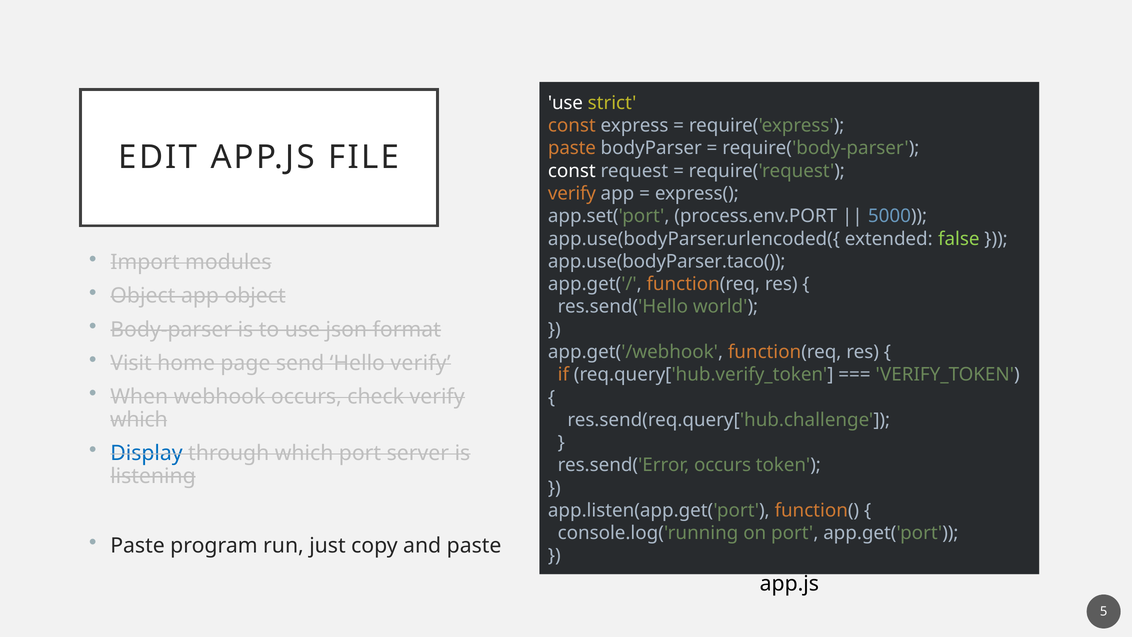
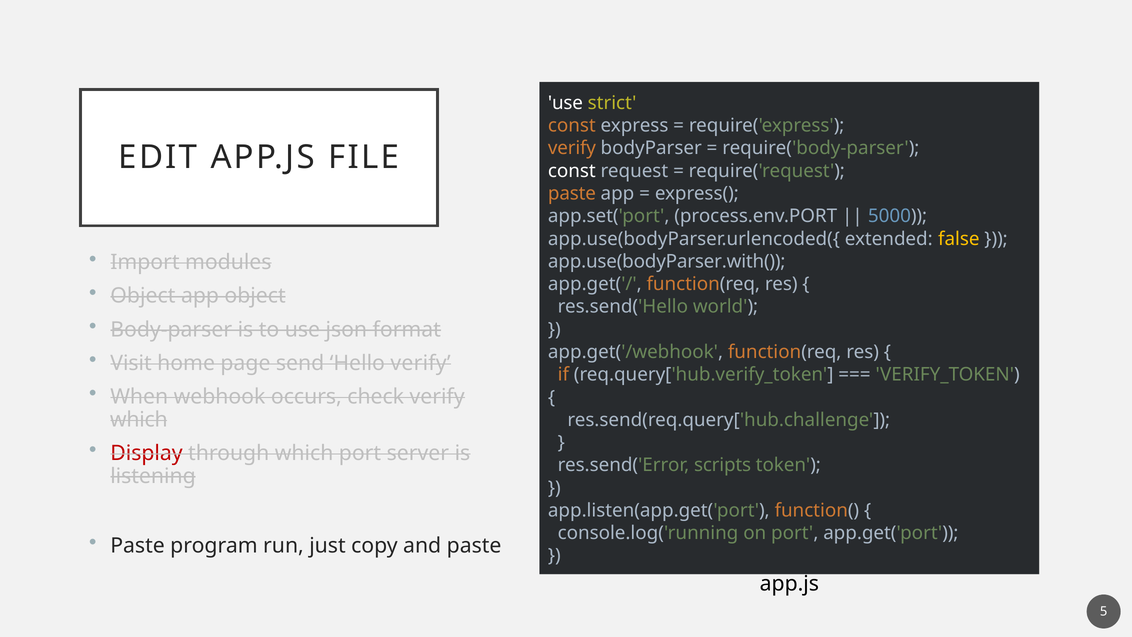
paste at (572, 148): paste -> verify
verify at (572, 193): verify -> paste
false colour: light green -> yellow
app.use(bodyParser.taco(: app.use(bodyParser.taco( -> app.use(bodyParser.with(
Display colour: blue -> red
res.send('Error occurs: occurs -> scripts
